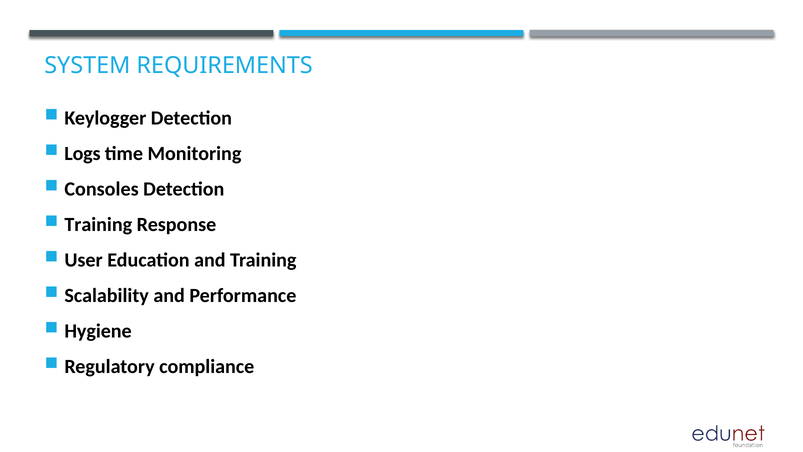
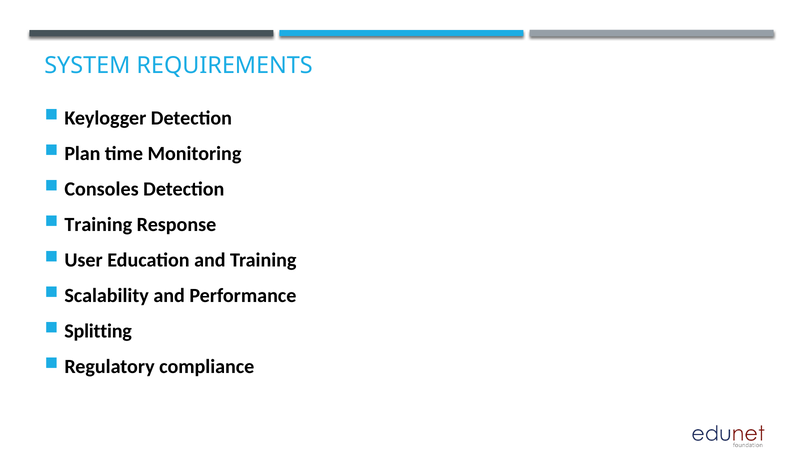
Logs: Logs -> Plan
Hygiene: Hygiene -> Splitting
